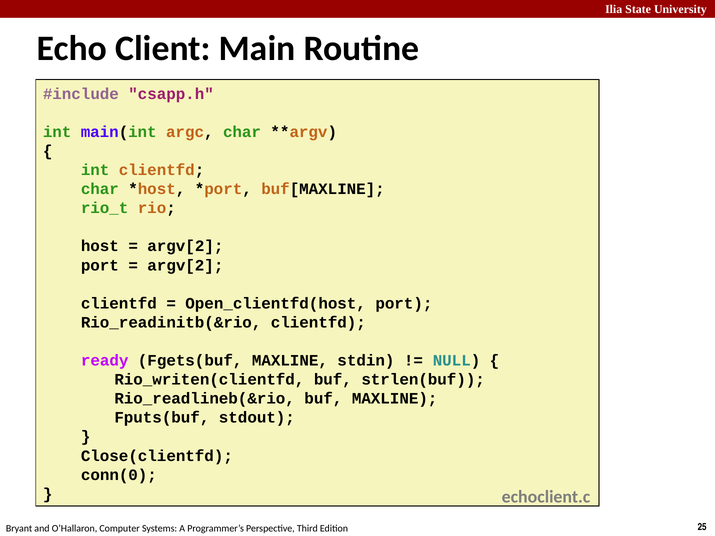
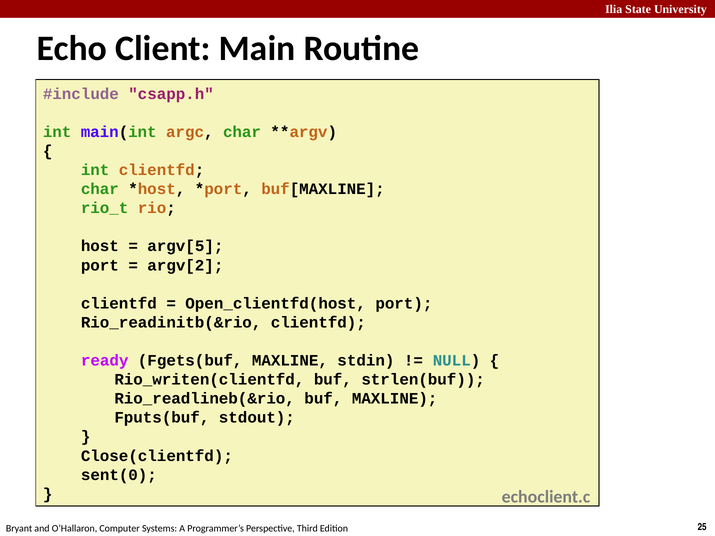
argv[2 at (185, 246): argv[2 -> argv[5
conn(0: conn(0 -> sent(0
